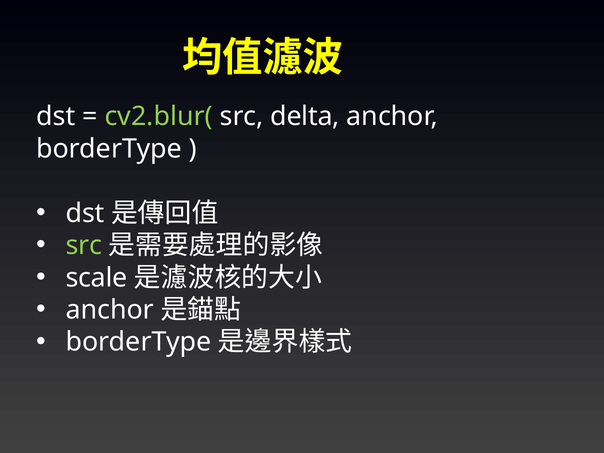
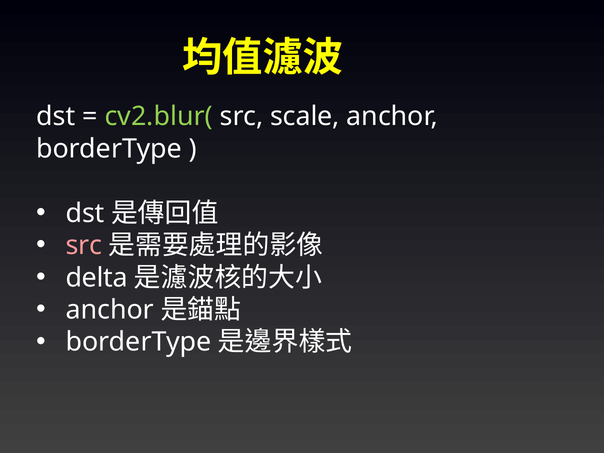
delta: delta -> scale
src at (84, 245) colour: light green -> pink
scale: scale -> delta
